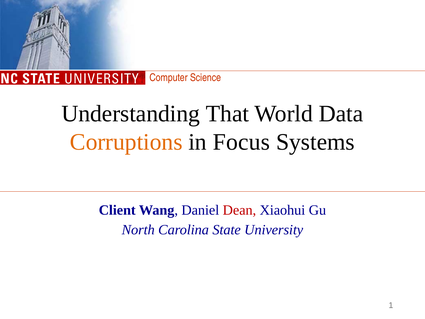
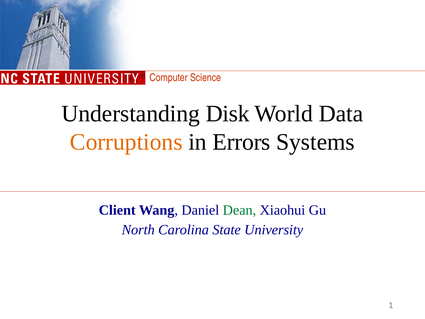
That: That -> Disk
Focus: Focus -> Errors
Dean colour: red -> green
